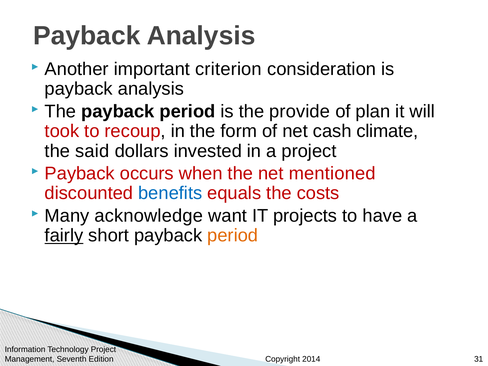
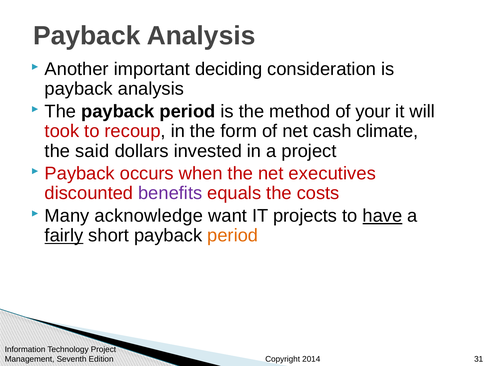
criterion: criterion -> deciding
provide: provide -> method
plan: plan -> your
mentioned: mentioned -> executives
benefits colour: blue -> purple
have underline: none -> present
